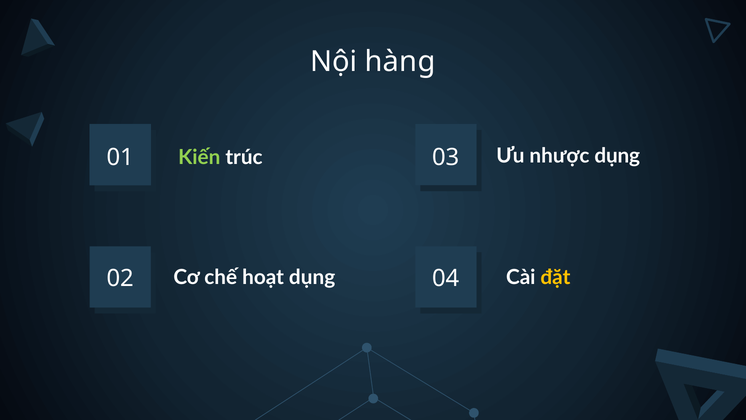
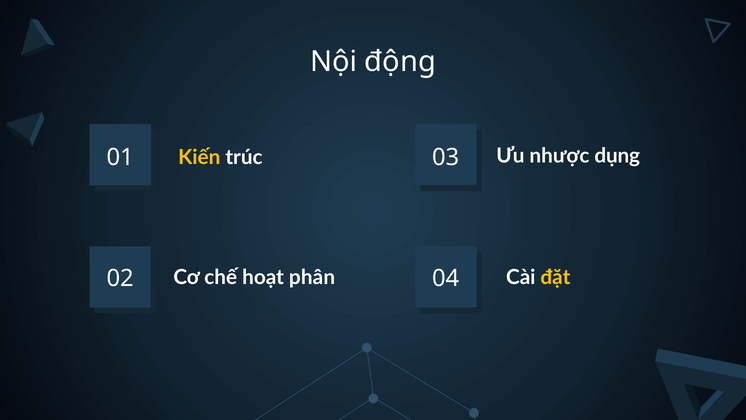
hàng: hàng -> động
Kiến colour: light green -> yellow
hoạt dụng: dụng -> phân
